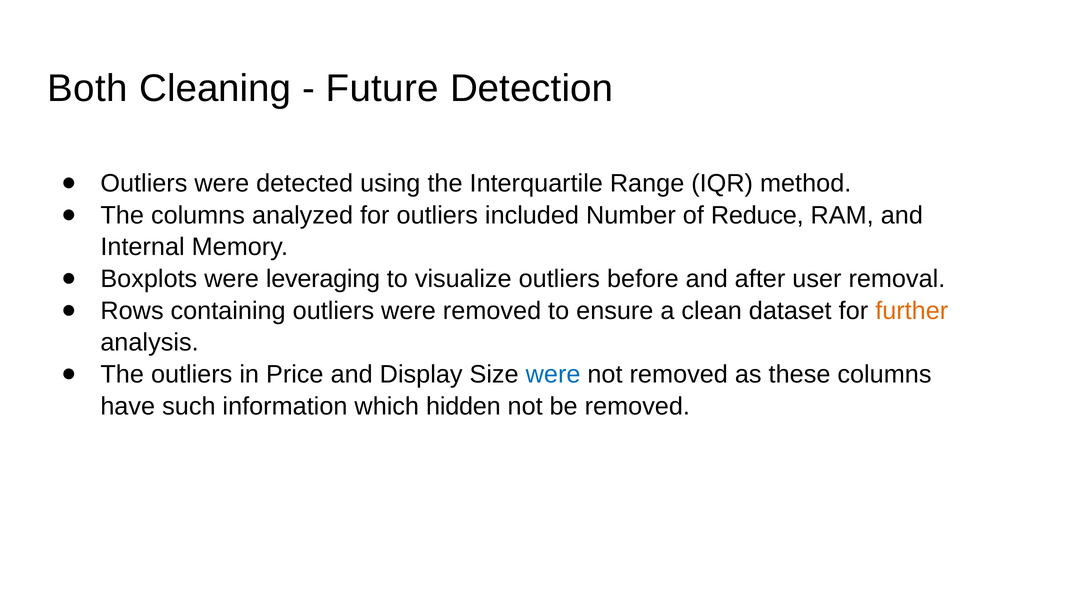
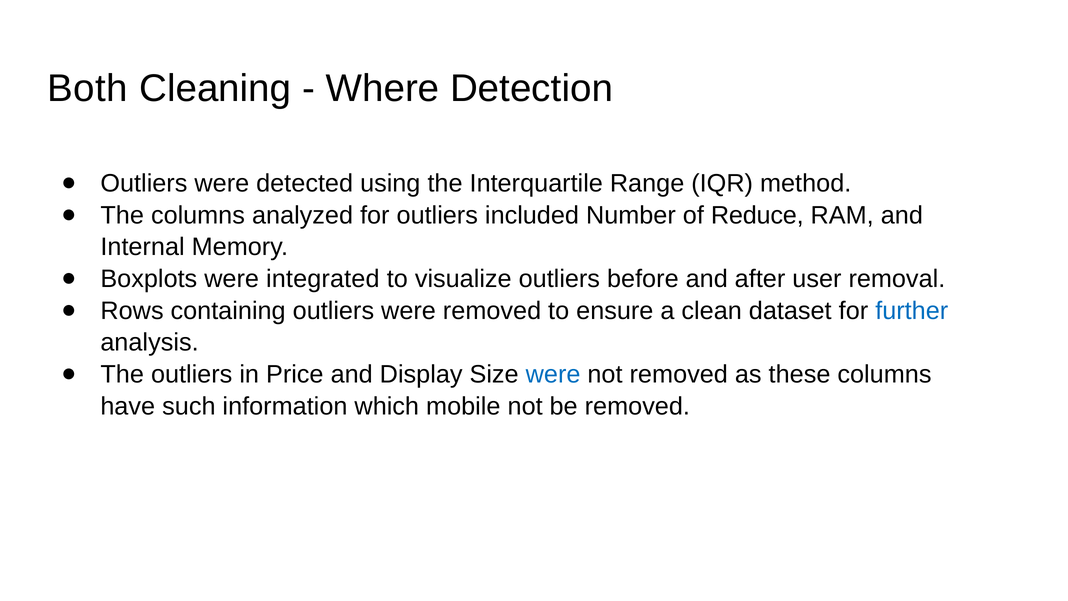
Future: Future -> Where
leveraging: leveraging -> integrated
further colour: orange -> blue
hidden: hidden -> mobile
